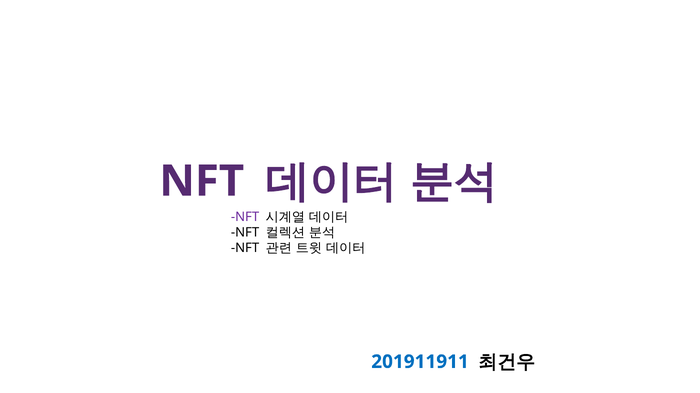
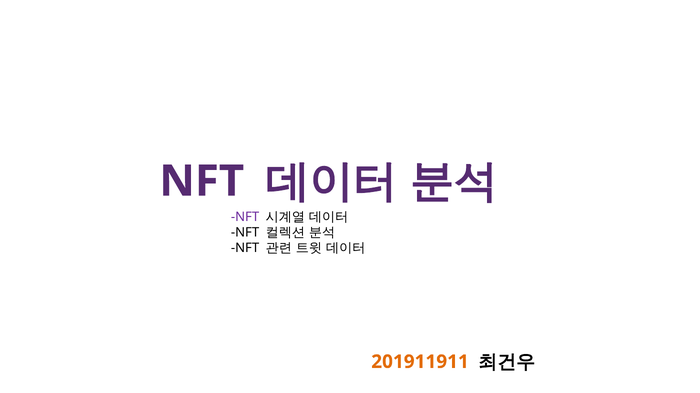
201911911 colour: blue -> orange
